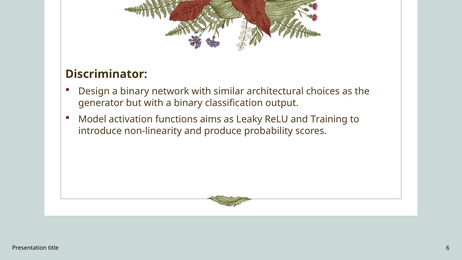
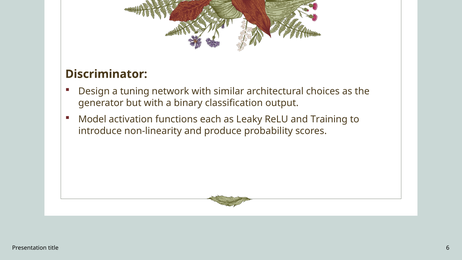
Design a binary: binary -> tuning
aims: aims -> each
